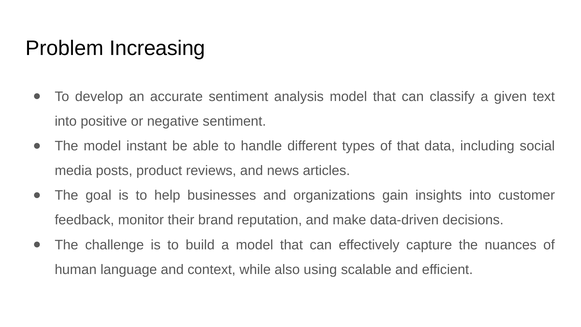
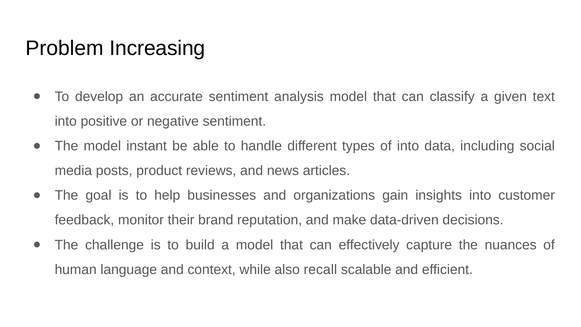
of that: that -> into
using: using -> recall
